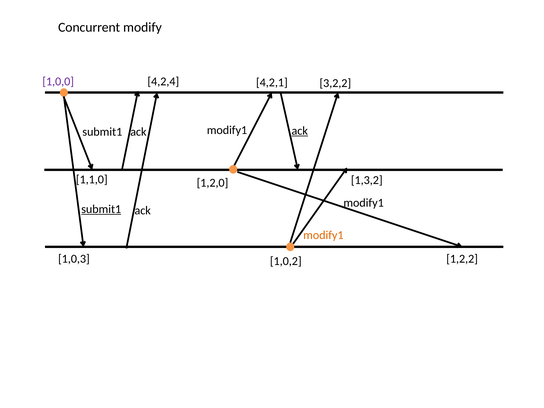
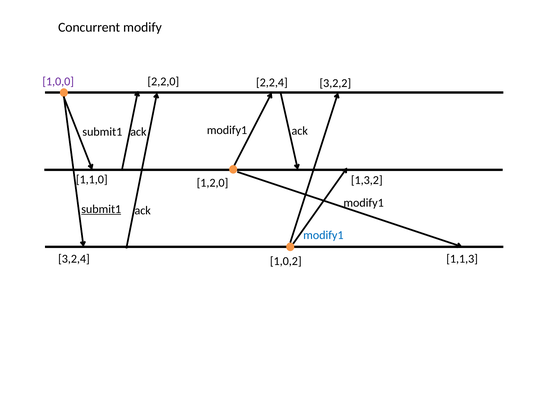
4,2,4: 4,2,4 -> 2,2,0
4,2,1: 4,2,1 -> 2,2,4
ack at (300, 131) underline: present -> none
modify1 at (323, 235) colour: orange -> blue
1,0,3: 1,0,3 -> 3,2,4
1,2,2: 1,2,2 -> 1,1,3
